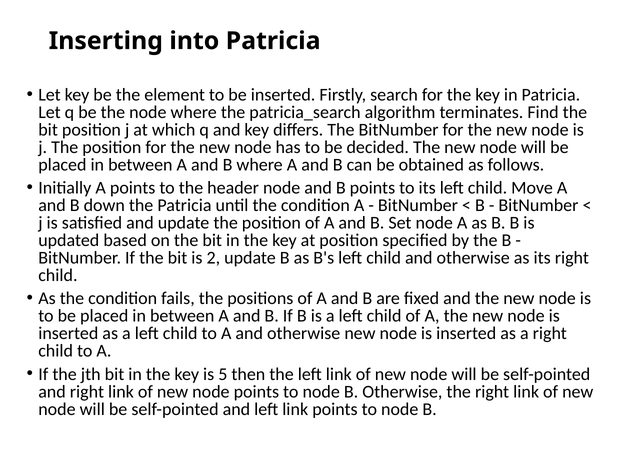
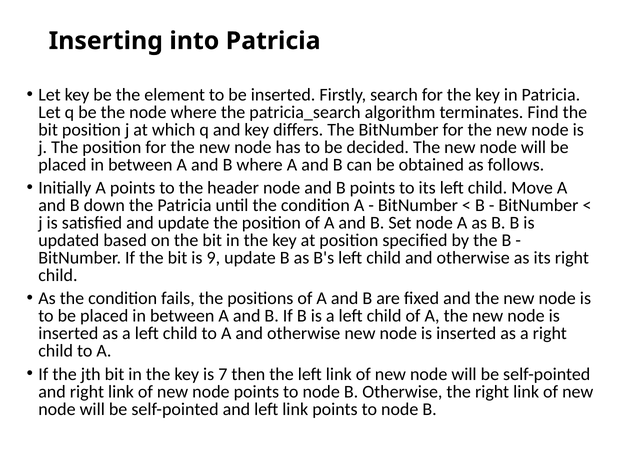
2: 2 -> 9
5: 5 -> 7
